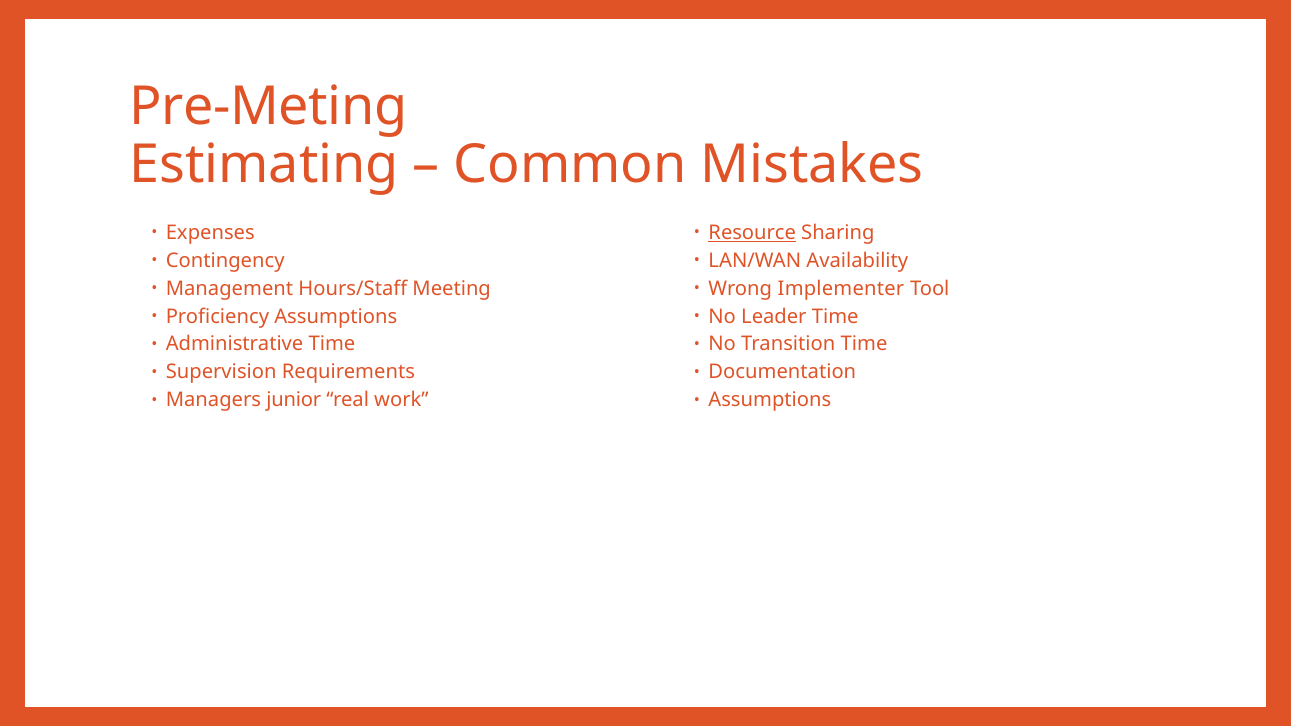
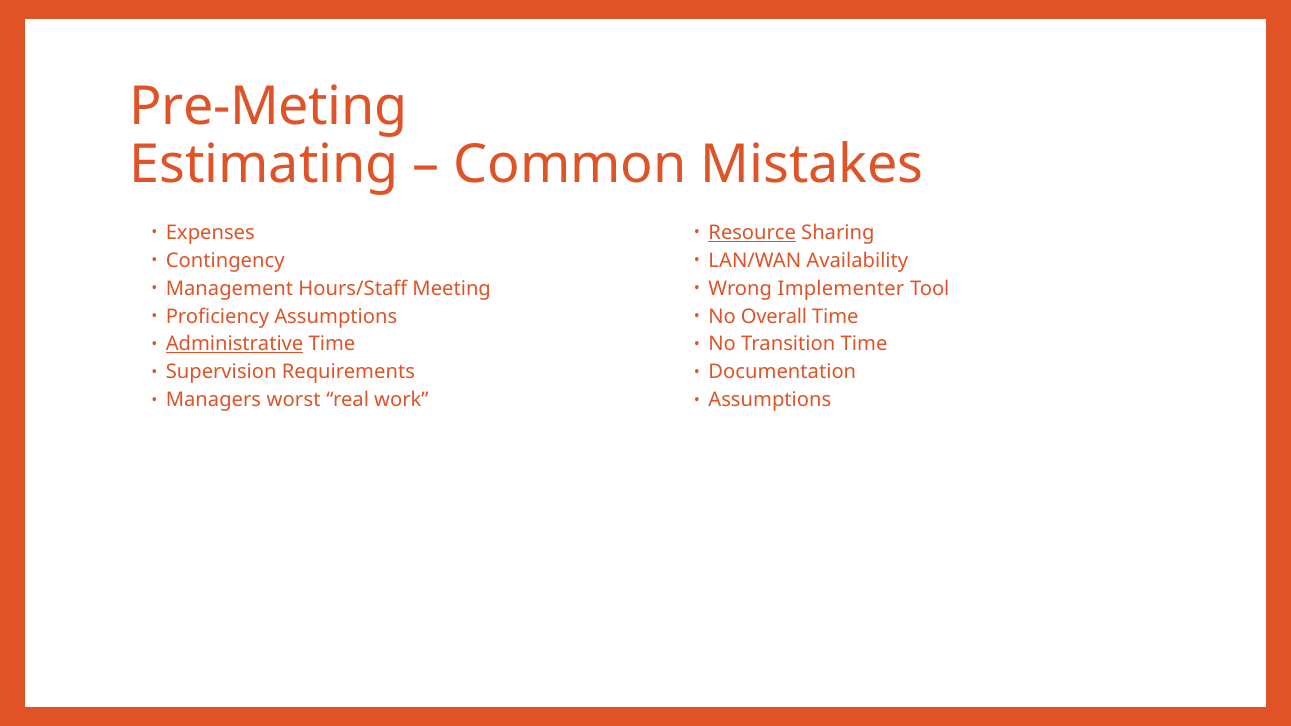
Leader: Leader -> Overall
Administrative underline: none -> present
junior: junior -> worst
